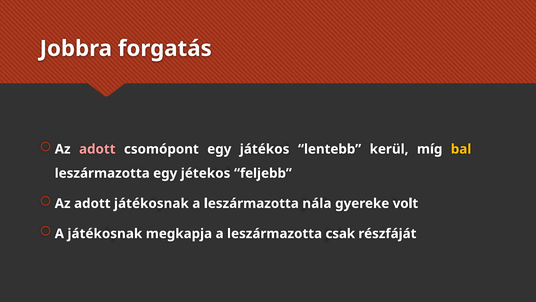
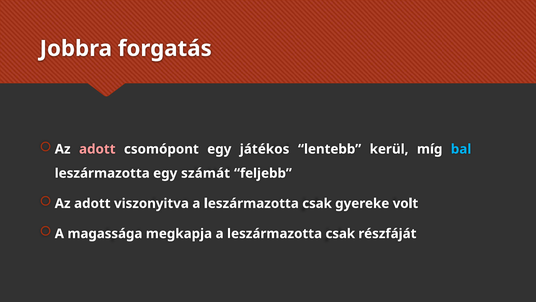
bal colour: yellow -> light blue
jétekos: jétekos -> számát
adott játékosnak: játékosnak -> viszonyitva
nála at (317, 203): nála -> csak
A játékosnak: játékosnak -> magassága
